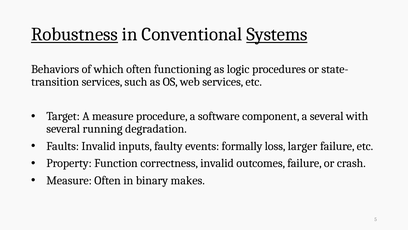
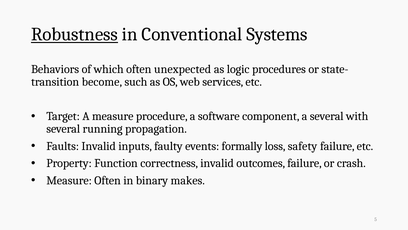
Systems underline: present -> none
functioning: functioning -> unexpected
services at (102, 82): services -> become
degradation: degradation -> propagation
larger: larger -> safety
